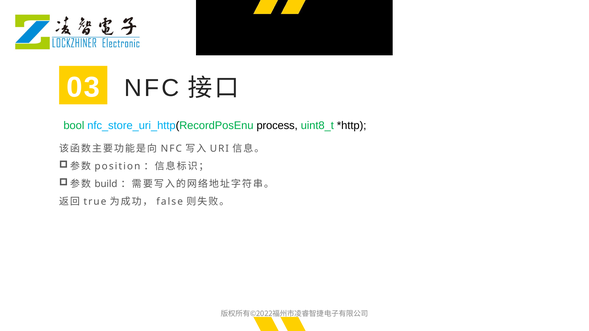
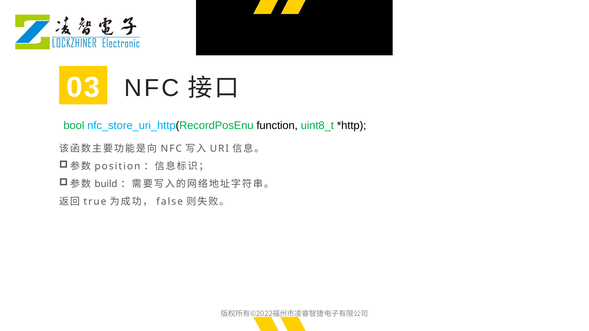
process: process -> function
